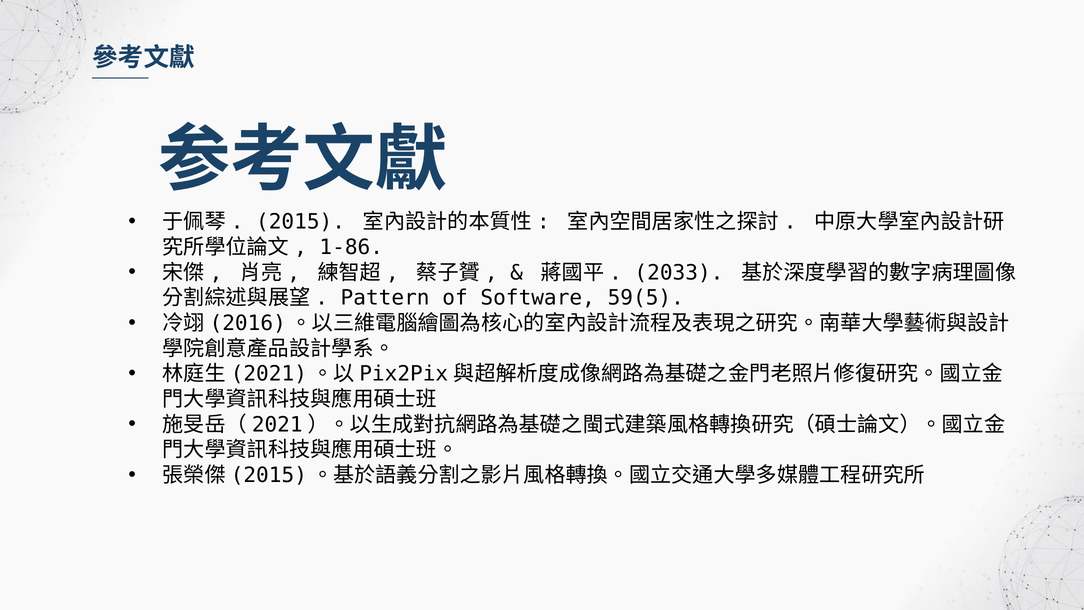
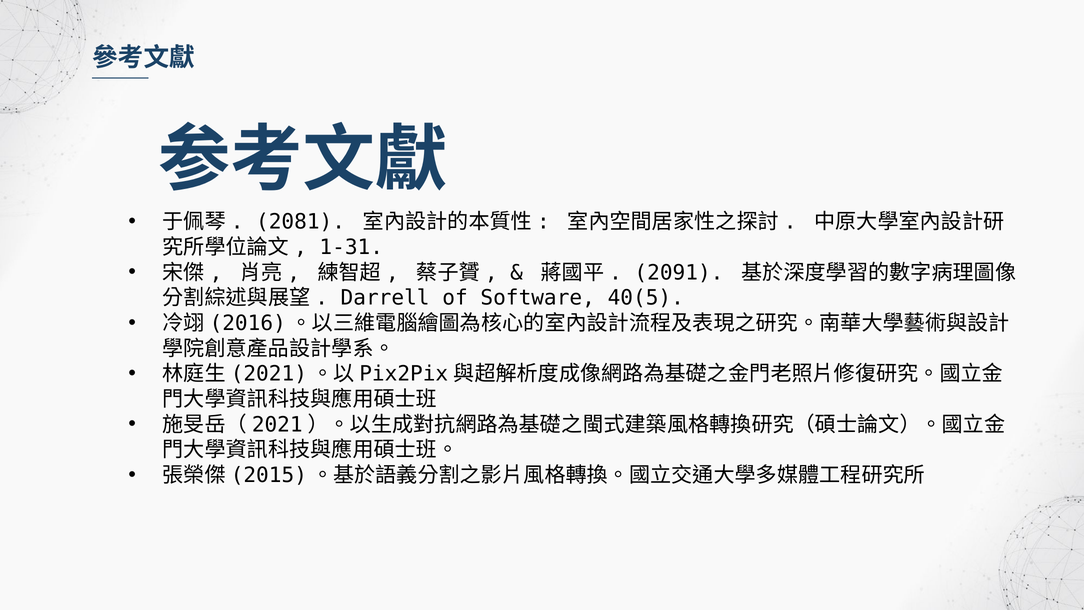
2015: 2015 -> 2081
1-86: 1-86 -> 1-31
2033: 2033 -> 2091
Pattern: Pattern -> Darrell
59(5: 59(5 -> 40(5
